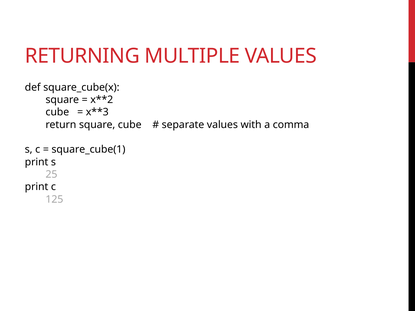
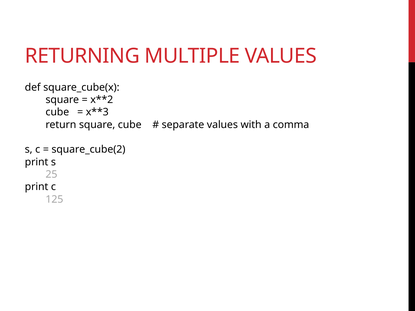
square_cube(1: square_cube(1 -> square_cube(2
